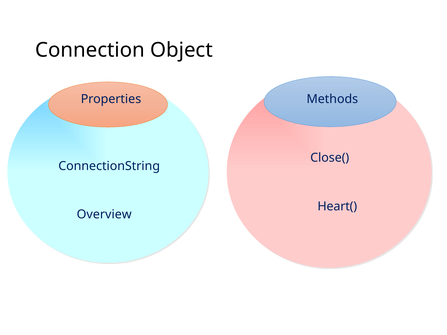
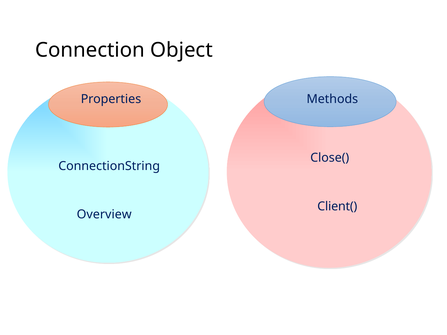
Heart(: Heart( -> Client(
